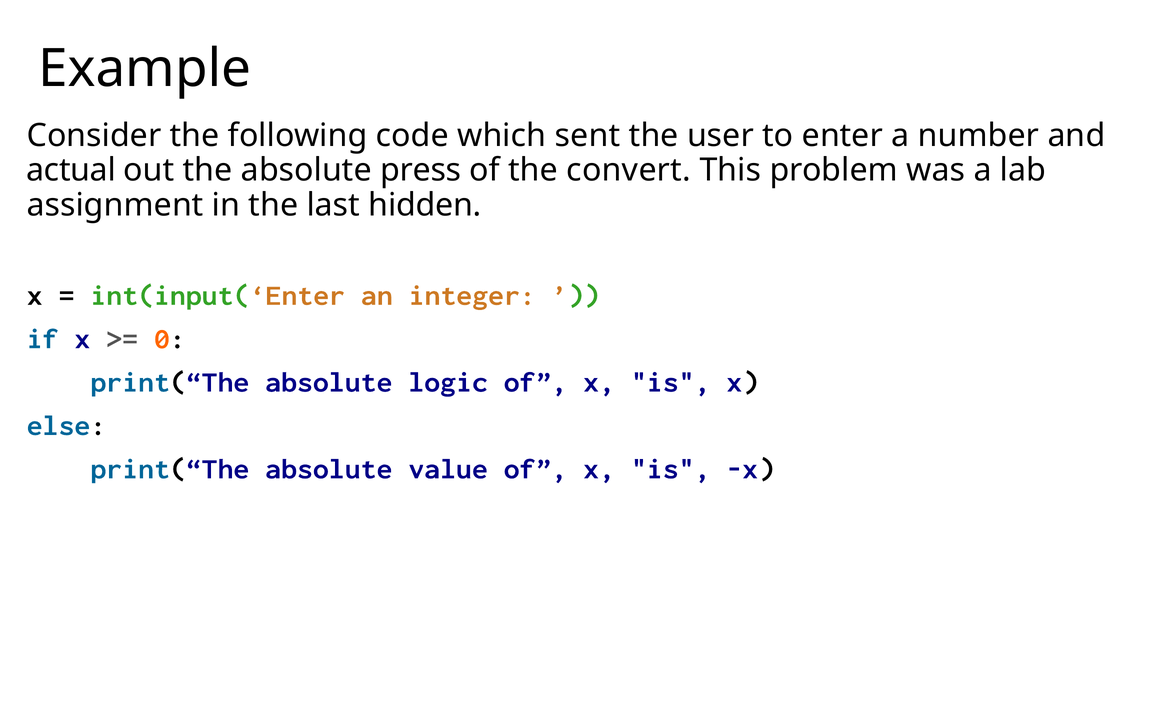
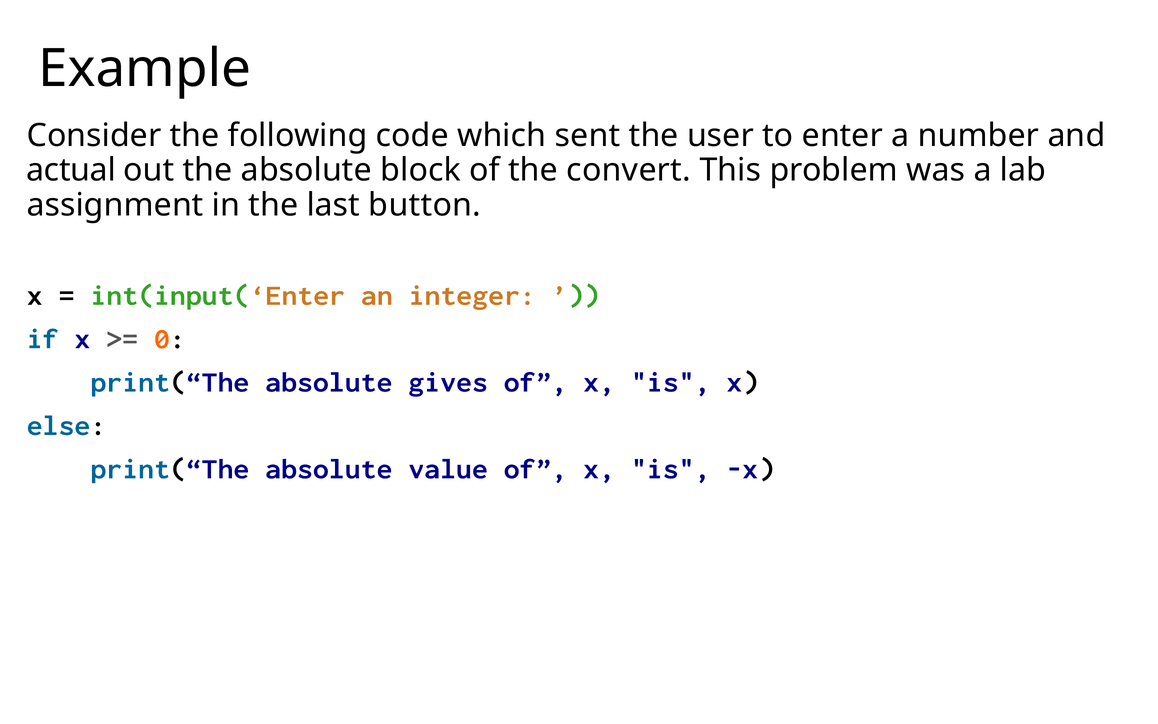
press: press -> block
hidden: hidden -> button
logic: logic -> gives
